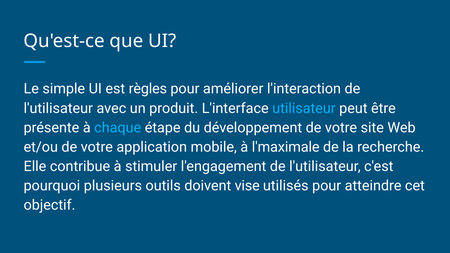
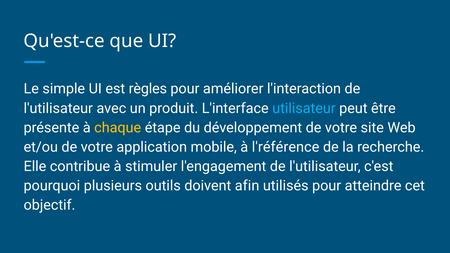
chaque colour: light blue -> yellow
l'maximale: l'maximale -> l'référence
vise: vise -> afin
